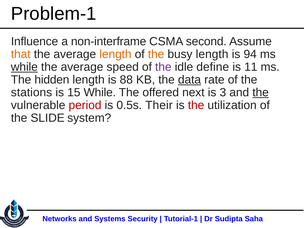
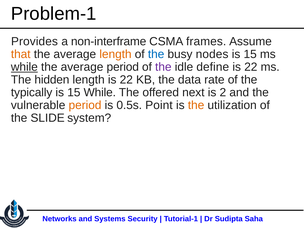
Influence: Influence -> Provides
second: second -> frames
the at (156, 54) colour: orange -> blue
busy length: length -> nodes
94 at (250, 54): 94 -> 15
average speed: speed -> period
11 at (251, 67): 11 -> 22
length is 88: 88 -> 22
data underline: present -> none
stations: stations -> typically
3: 3 -> 2
the at (261, 92) underline: present -> none
period at (85, 105) colour: red -> orange
Their: Their -> Point
the at (196, 105) colour: red -> orange
